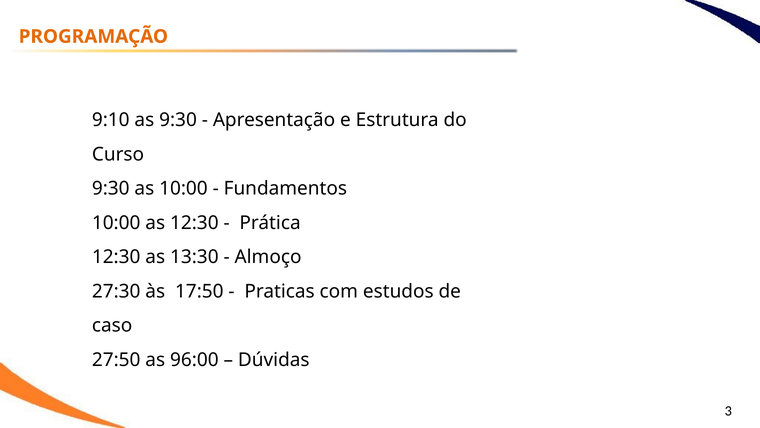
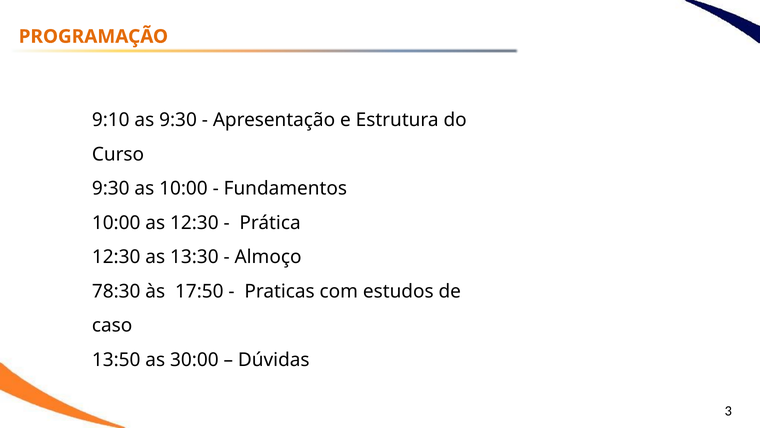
27:30: 27:30 -> 78:30
27:50: 27:50 -> 13:50
96:00: 96:00 -> 30:00
